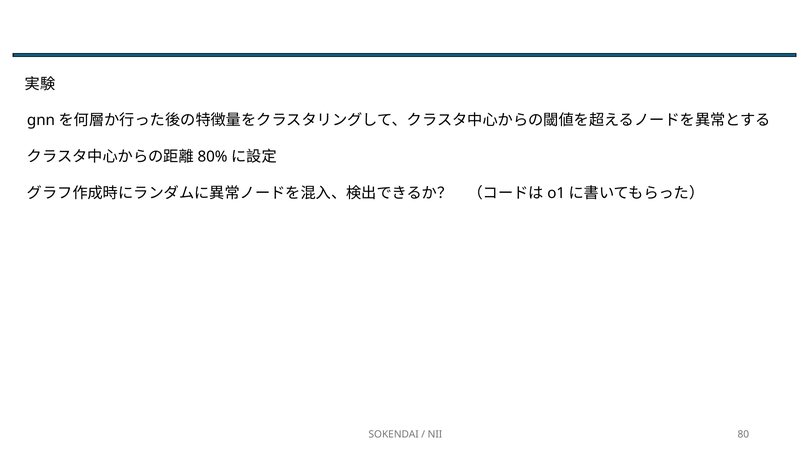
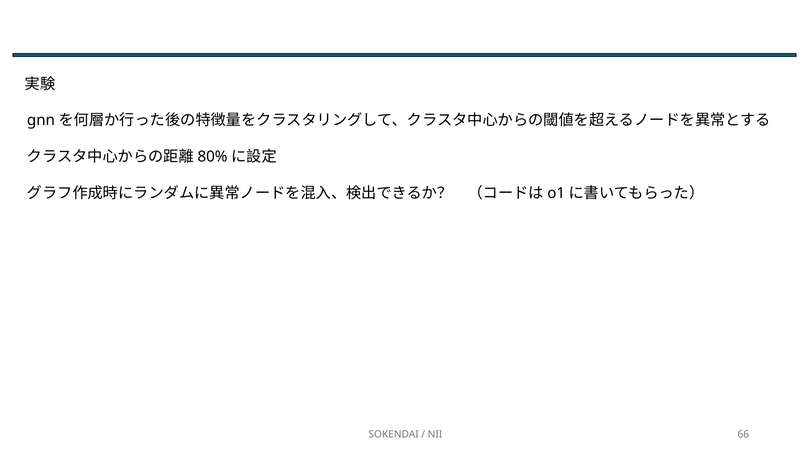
80: 80 -> 66
